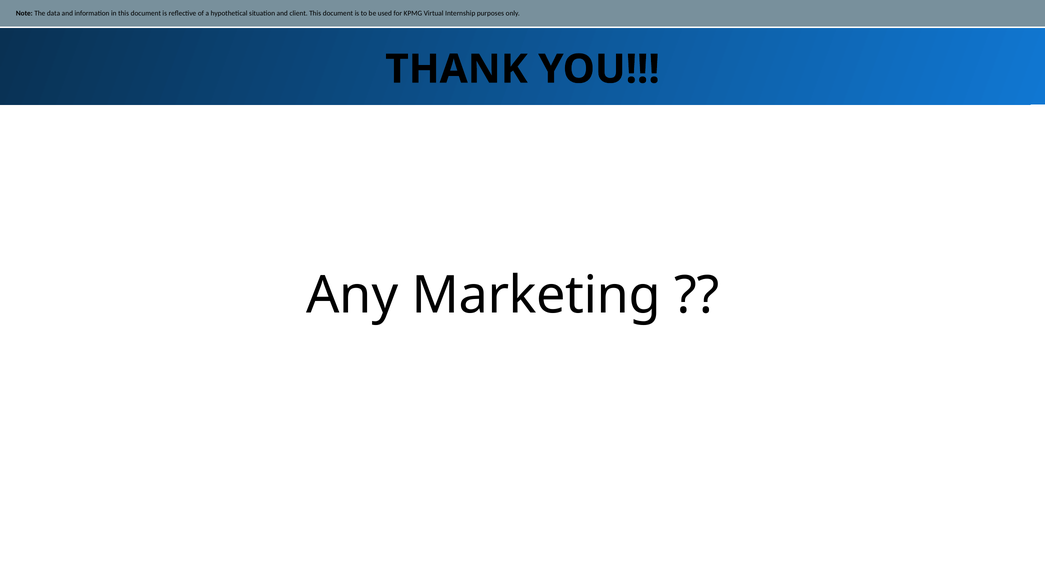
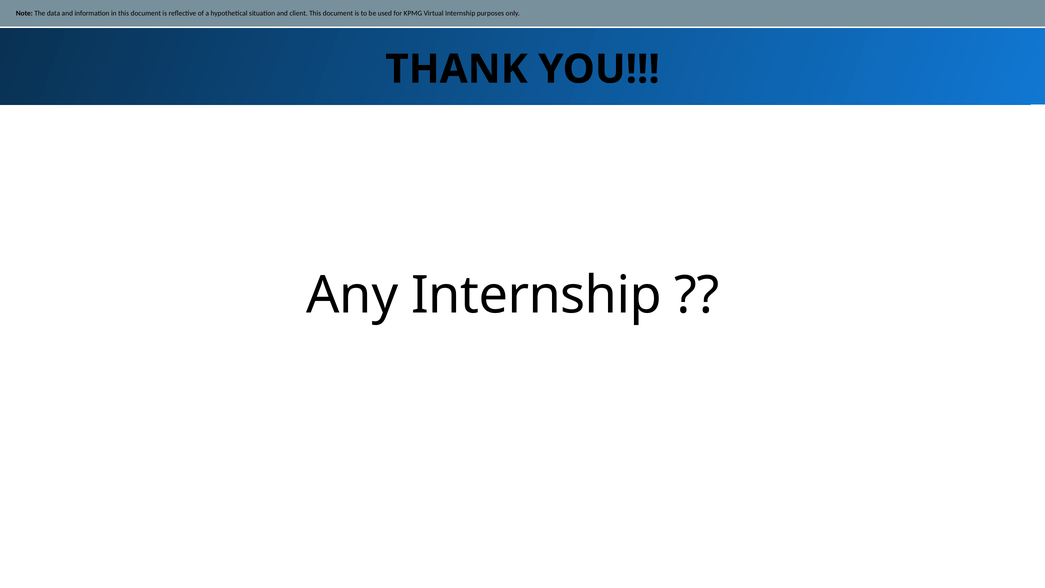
Any Marketing: Marketing -> Internship
